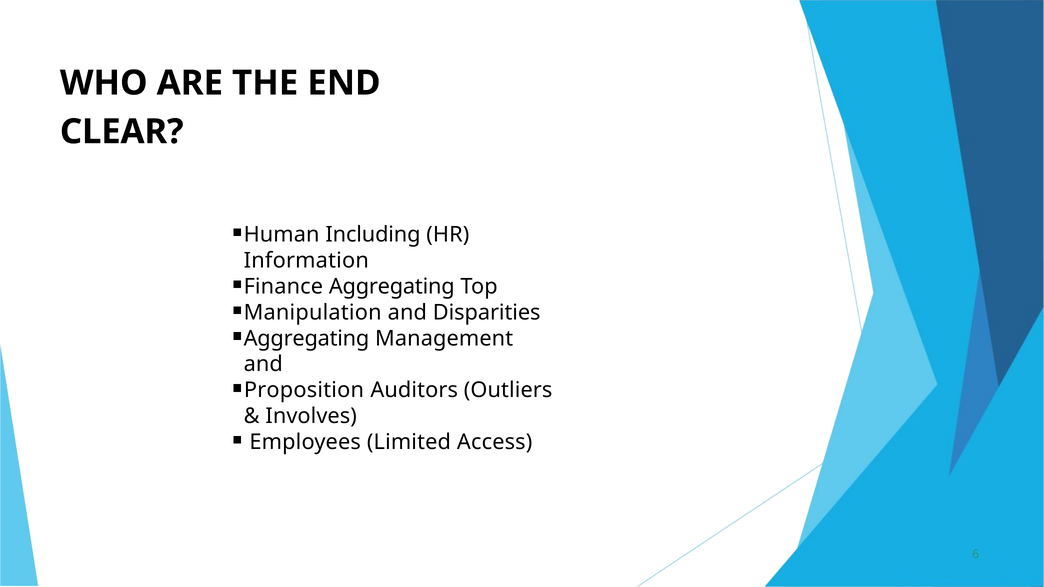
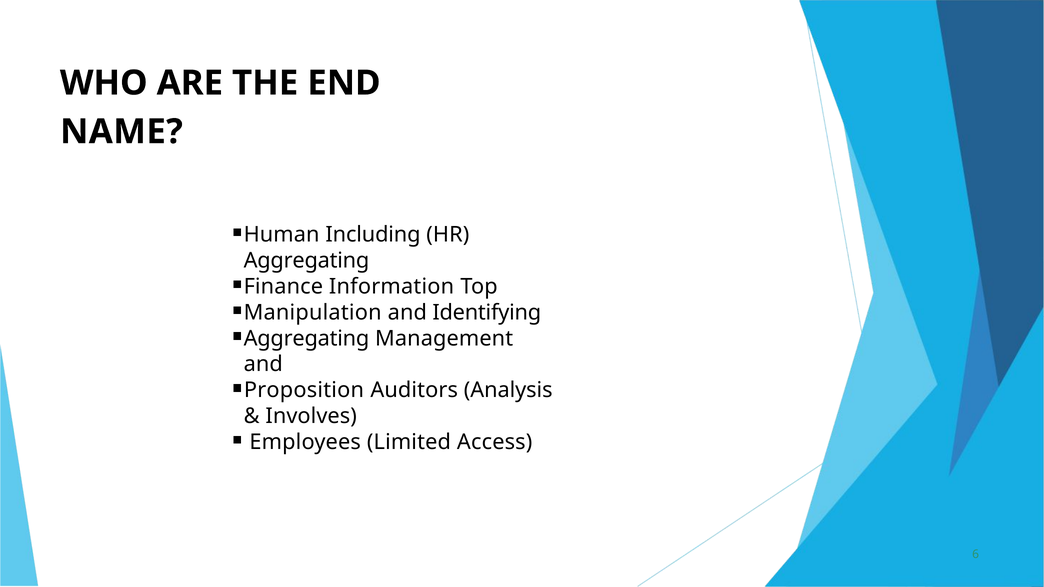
CLEAR: CLEAR -> NAME
Information at (306, 261): Information -> Aggregating
Finance Aggregating: Aggregating -> Information
Disparities: Disparities -> Identifying
Outliers: Outliers -> Analysis
